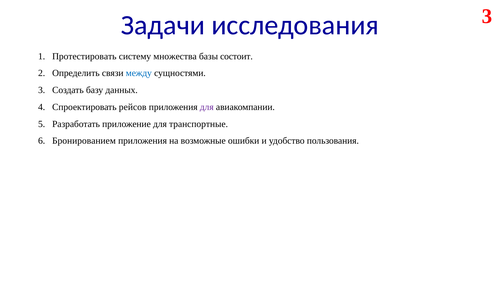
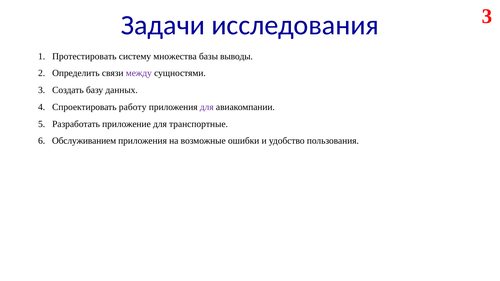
состоит: состоит -> выводы
между colour: blue -> purple
рейсов: рейсов -> работу
Бронированием: Бронированием -> Обслуживанием
